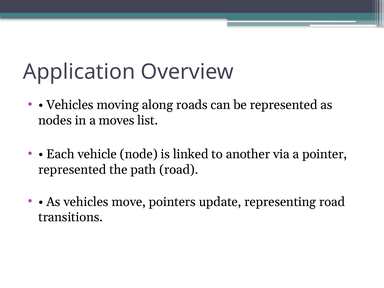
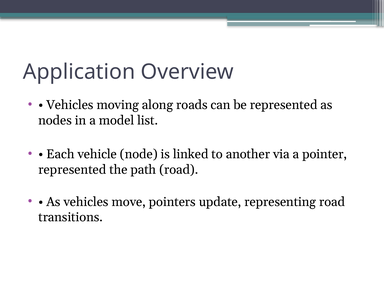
moves: moves -> model
